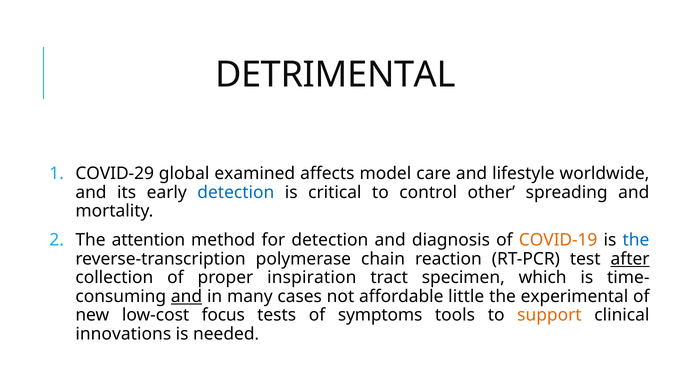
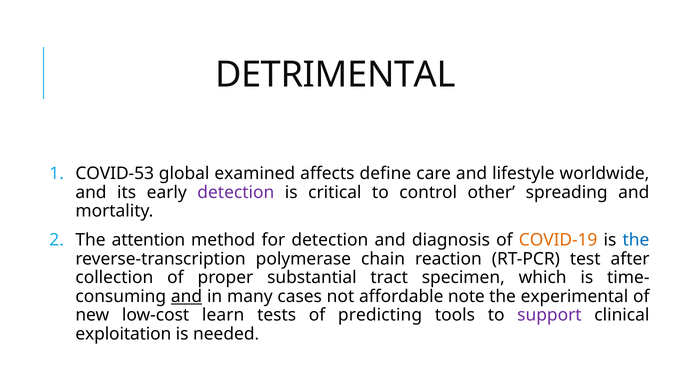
COVID-29: COVID-29 -> COVID-53
model: model -> define
detection at (236, 192) colour: blue -> purple
after underline: present -> none
inspiration: inspiration -> substantial
little: little -> note
focus: focus -> learn
symptoms: symptoms -> predicting
support colour: orange -> purple
innovations: innovations -> exploitation
